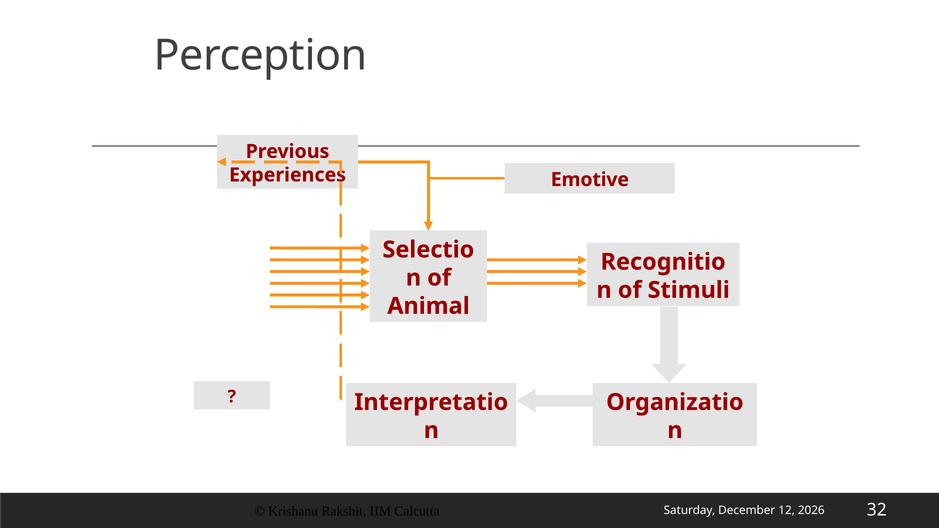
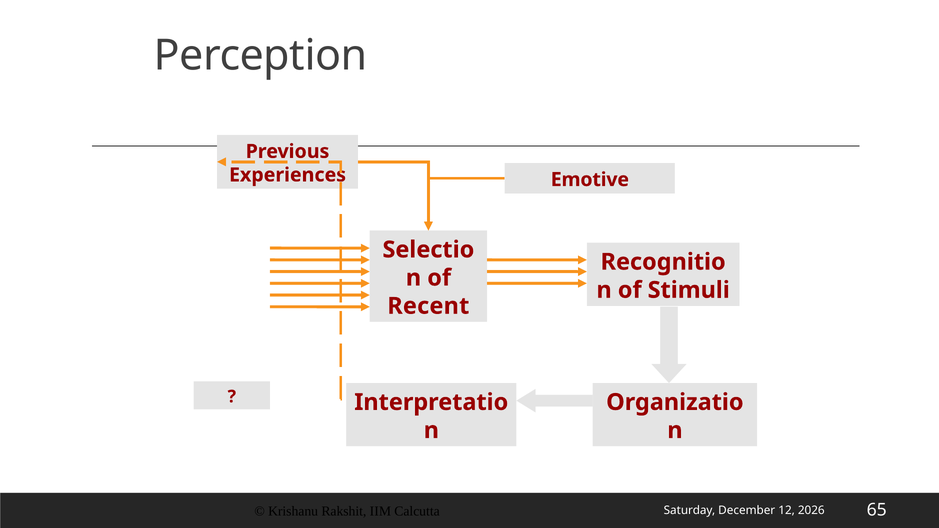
Animal: Animal -> Recent
32: 32 -> 65
